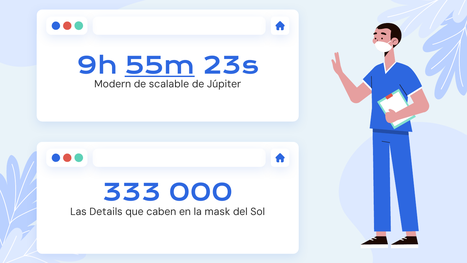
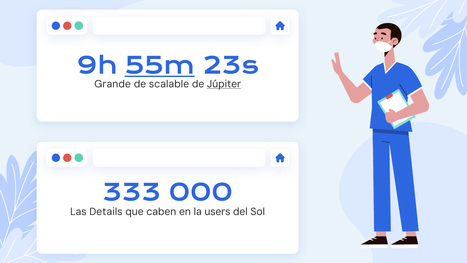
Modern: Modern -> Grande
Júpiter underline: none -> present
mask: mask -> users
